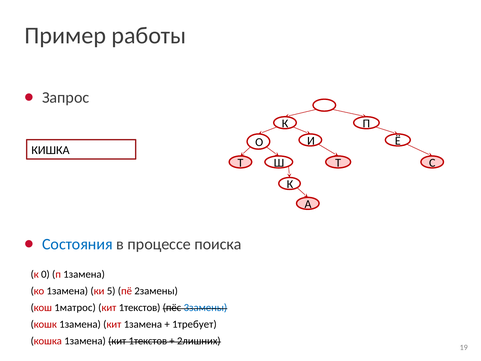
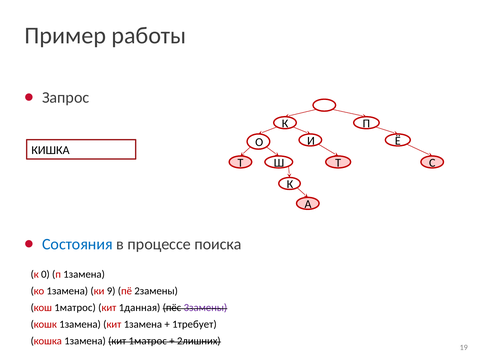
5: 5 -> 9
1текстов at (140, 307): 1текстов -> 1данная
3замены colour: blue -> purple
1замена кит 1текстов: 1текстов -> 1матрос
